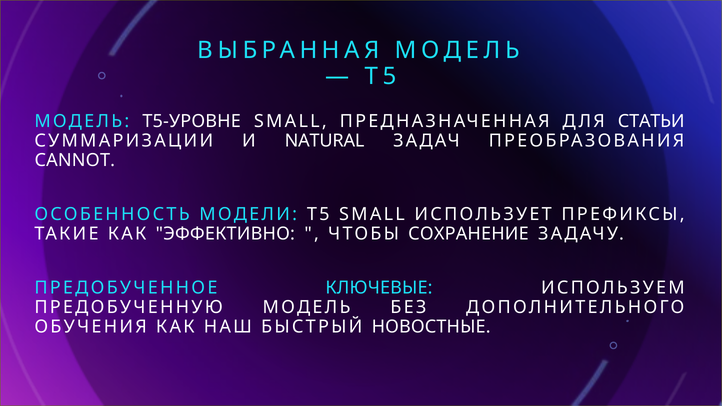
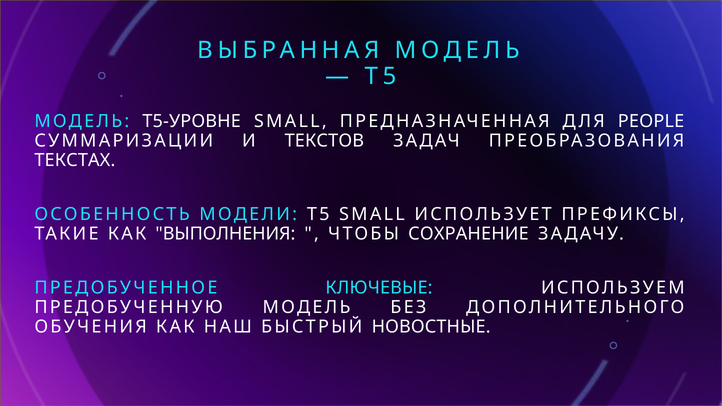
СТАТЬИ: СТАТЬИ -> PEOPLE
NATURAL: NATURAL -> ТЕКСТОВ
CANNOT: CANNOT -> ТЕКСТАХ
ЭФФЕКТИВНО: ЭФФЕКТИВНО -> ВЫПОЛНЕНИЯ
